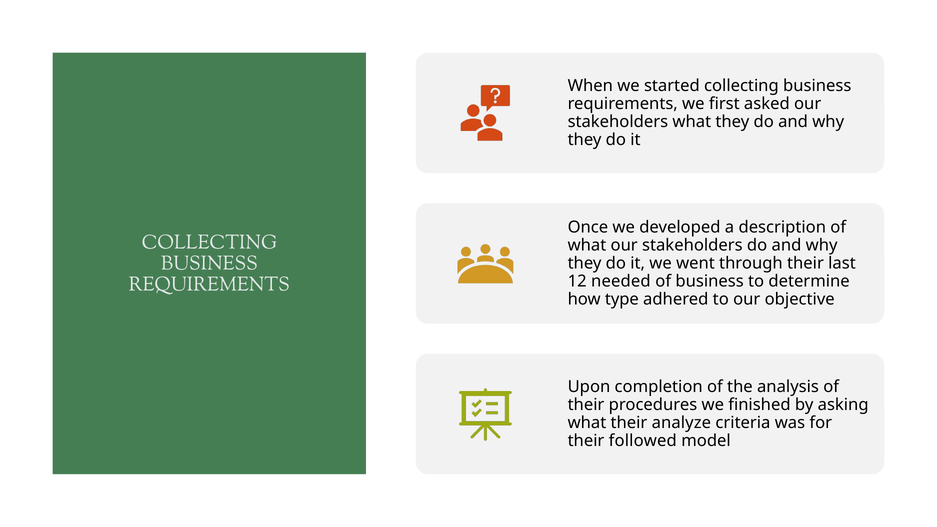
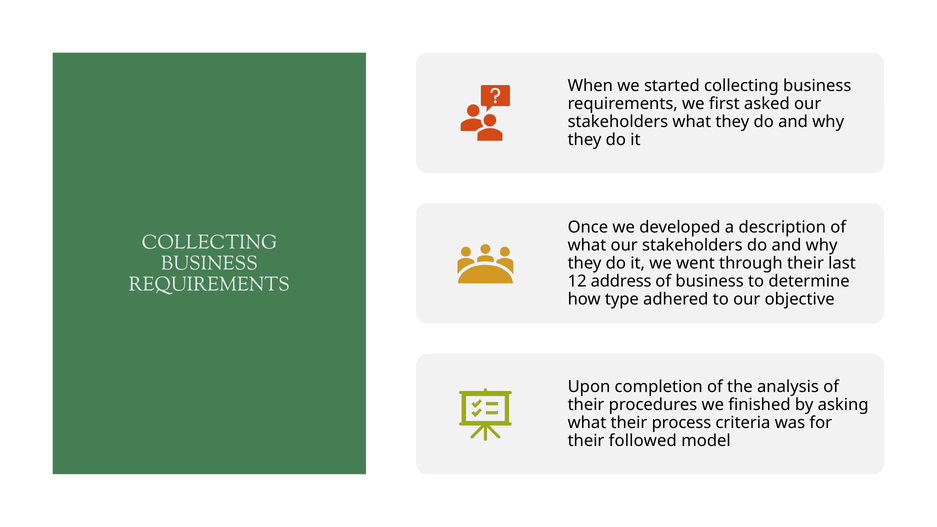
needed: needed -> address
analyze: analyze -> process
